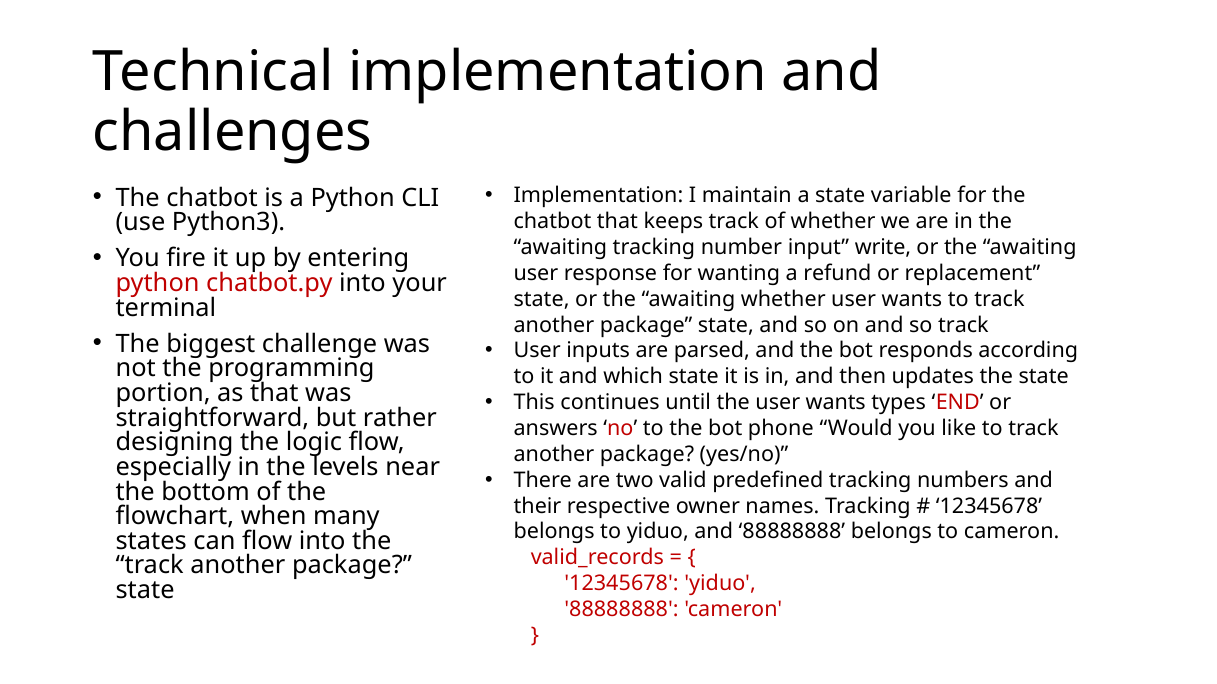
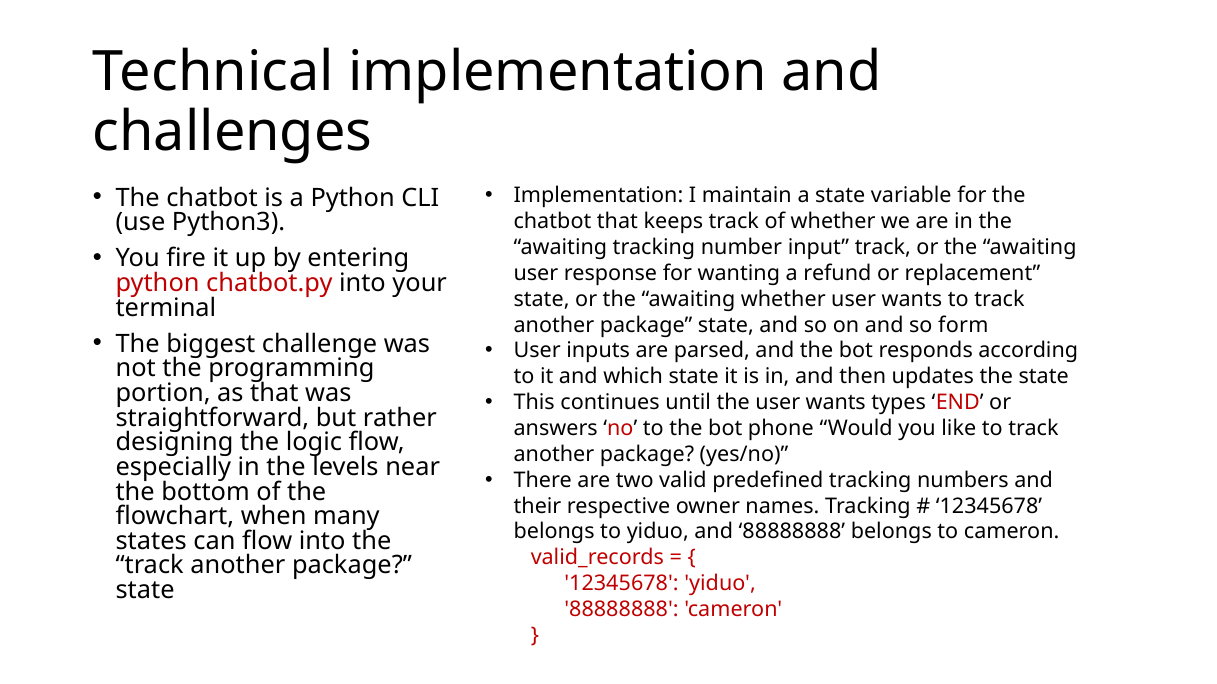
input write: write -> track
so track: track -> form
